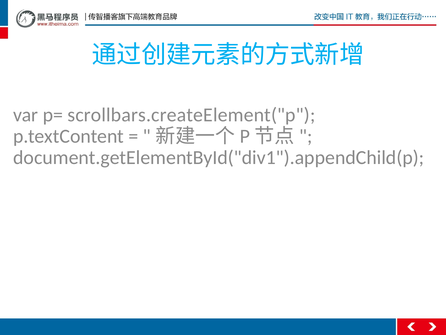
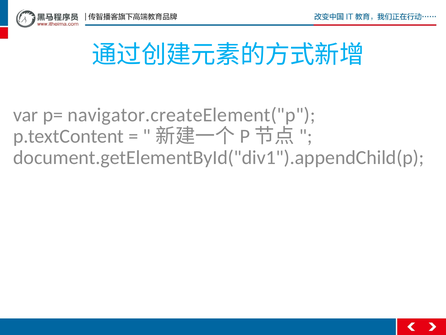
scrollbars.createElement("p: scrollbars.createElement("p -> navigator.createElement("p
